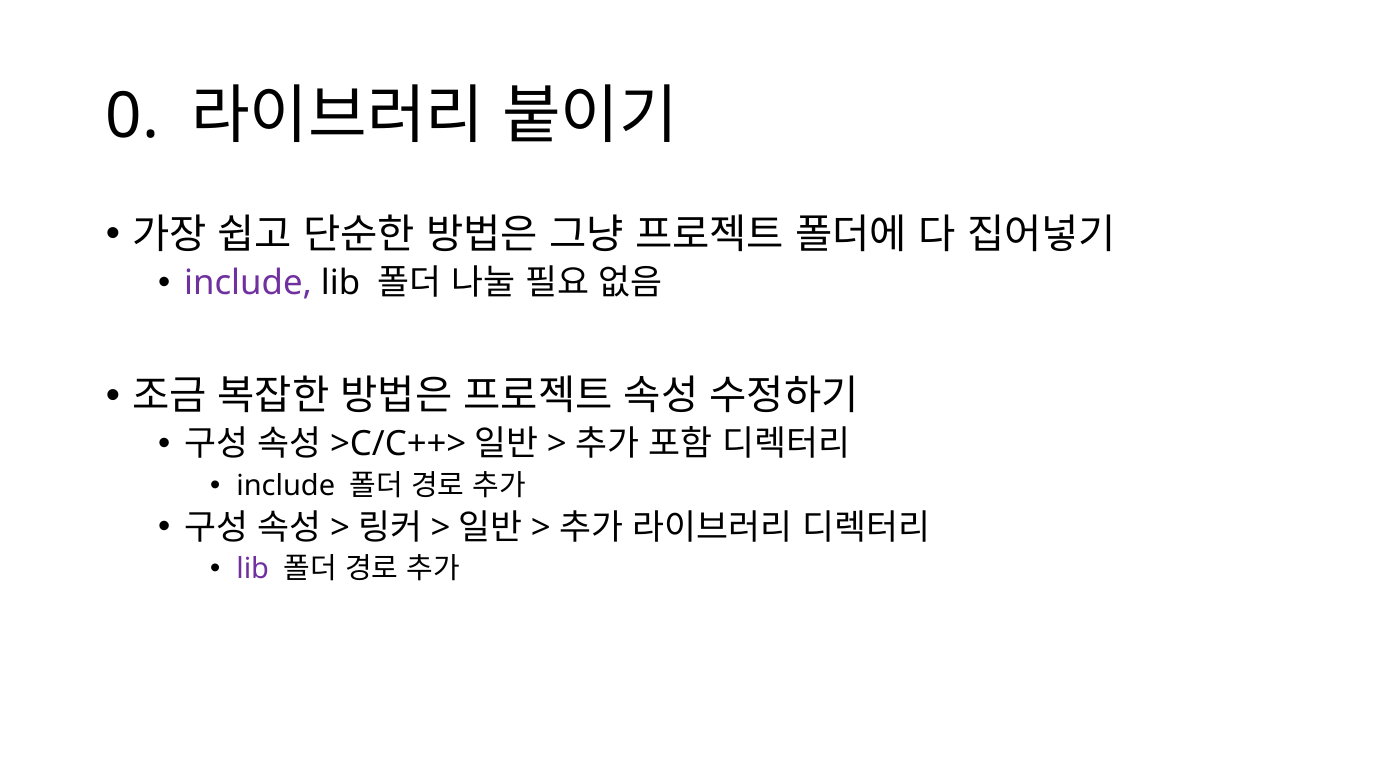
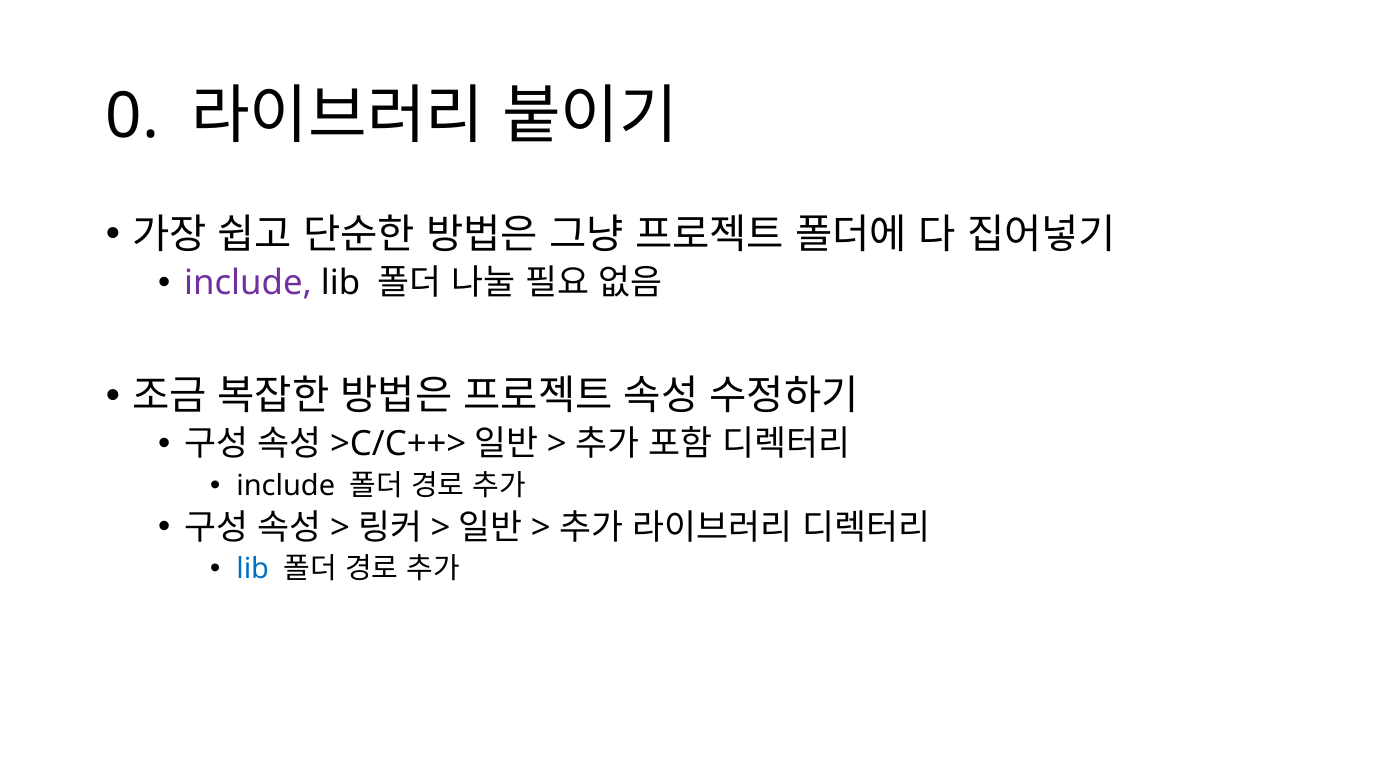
lib at (253, 569) colour: purple -> blue
